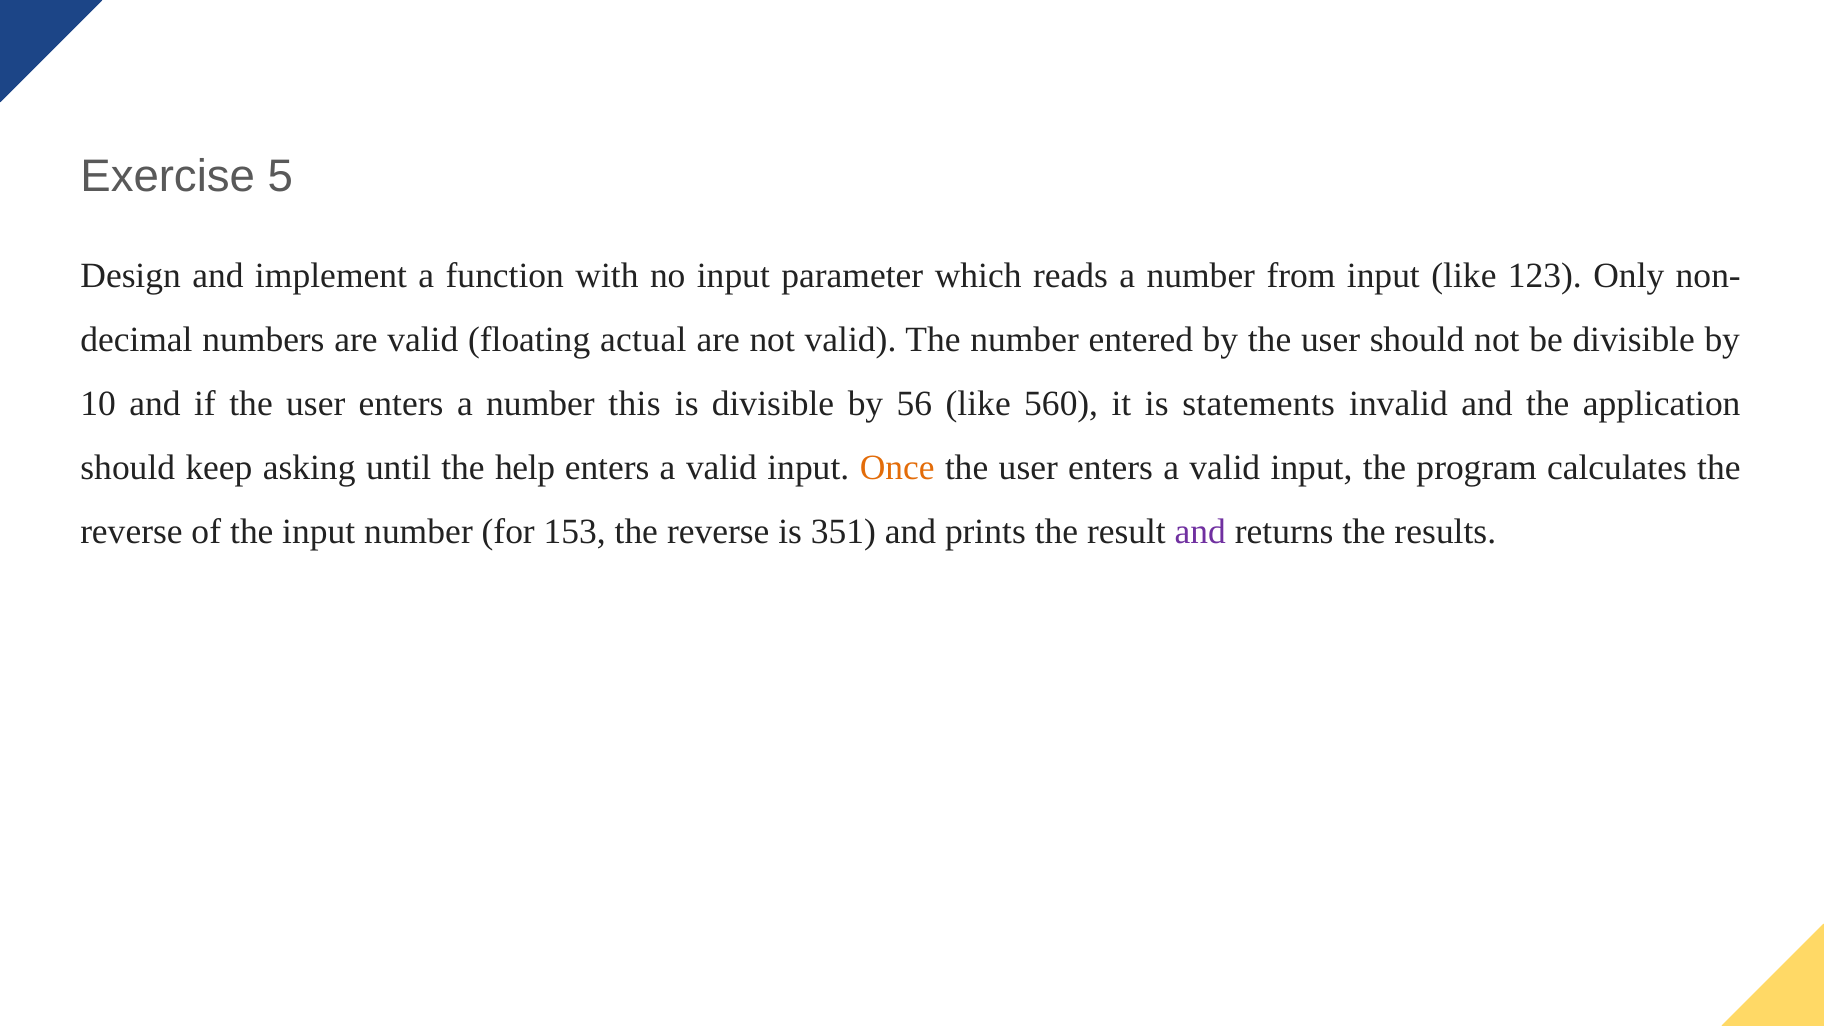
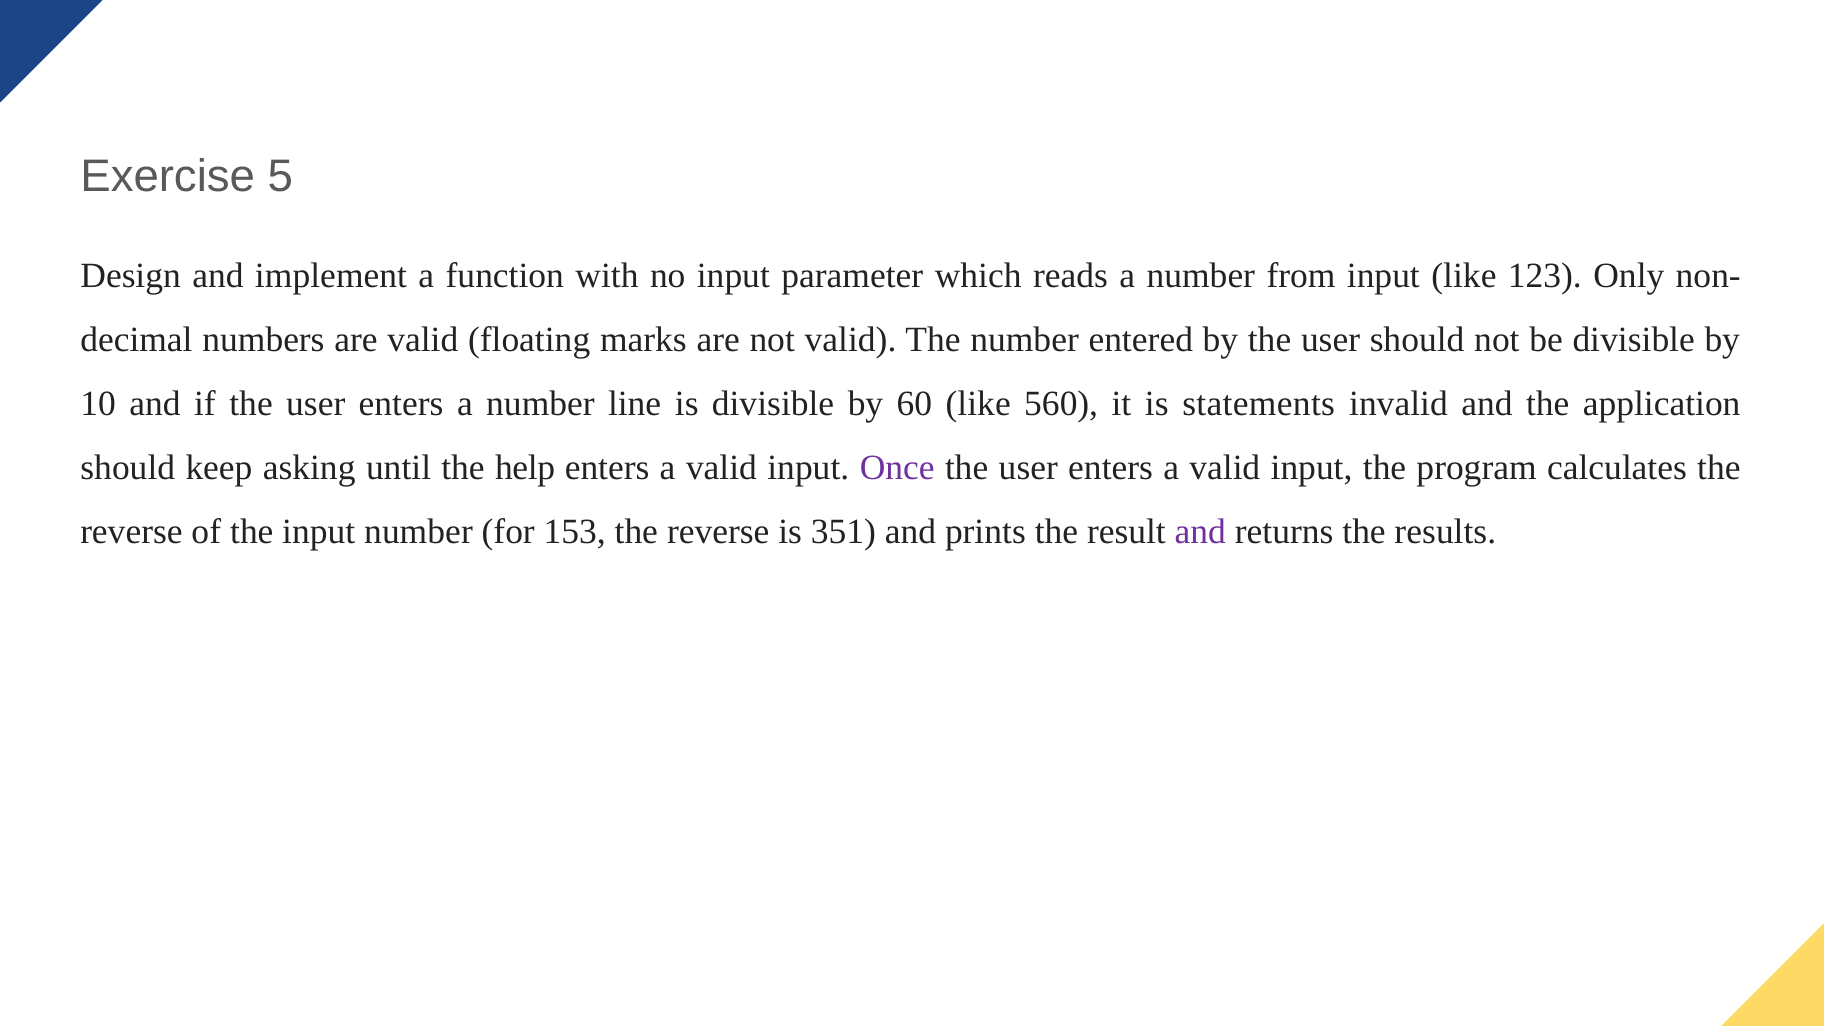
actual: actual -> marks
this: this -> line
56: 56 -> 60
Once colour: orange -> purple
